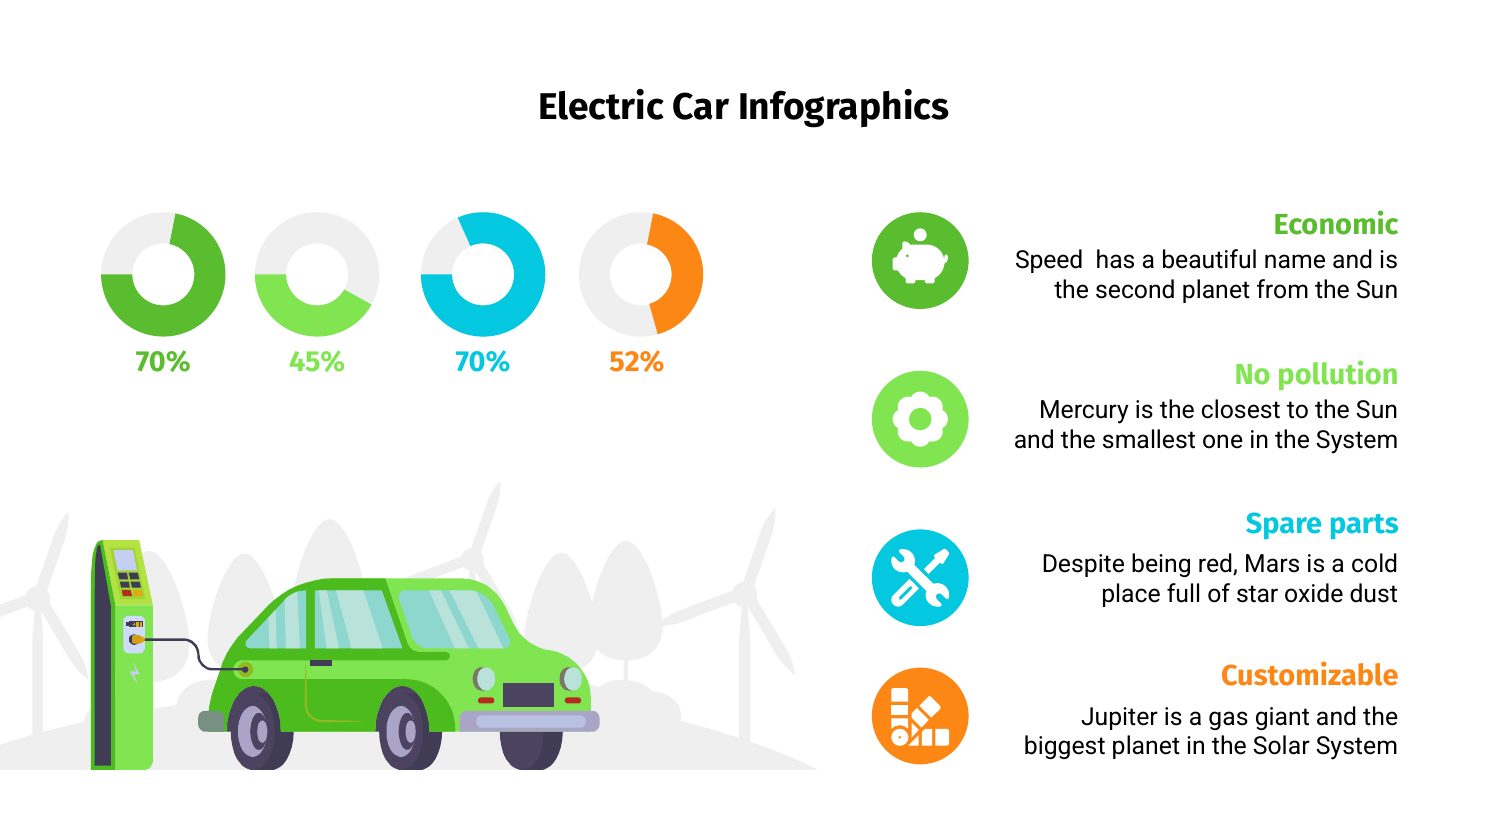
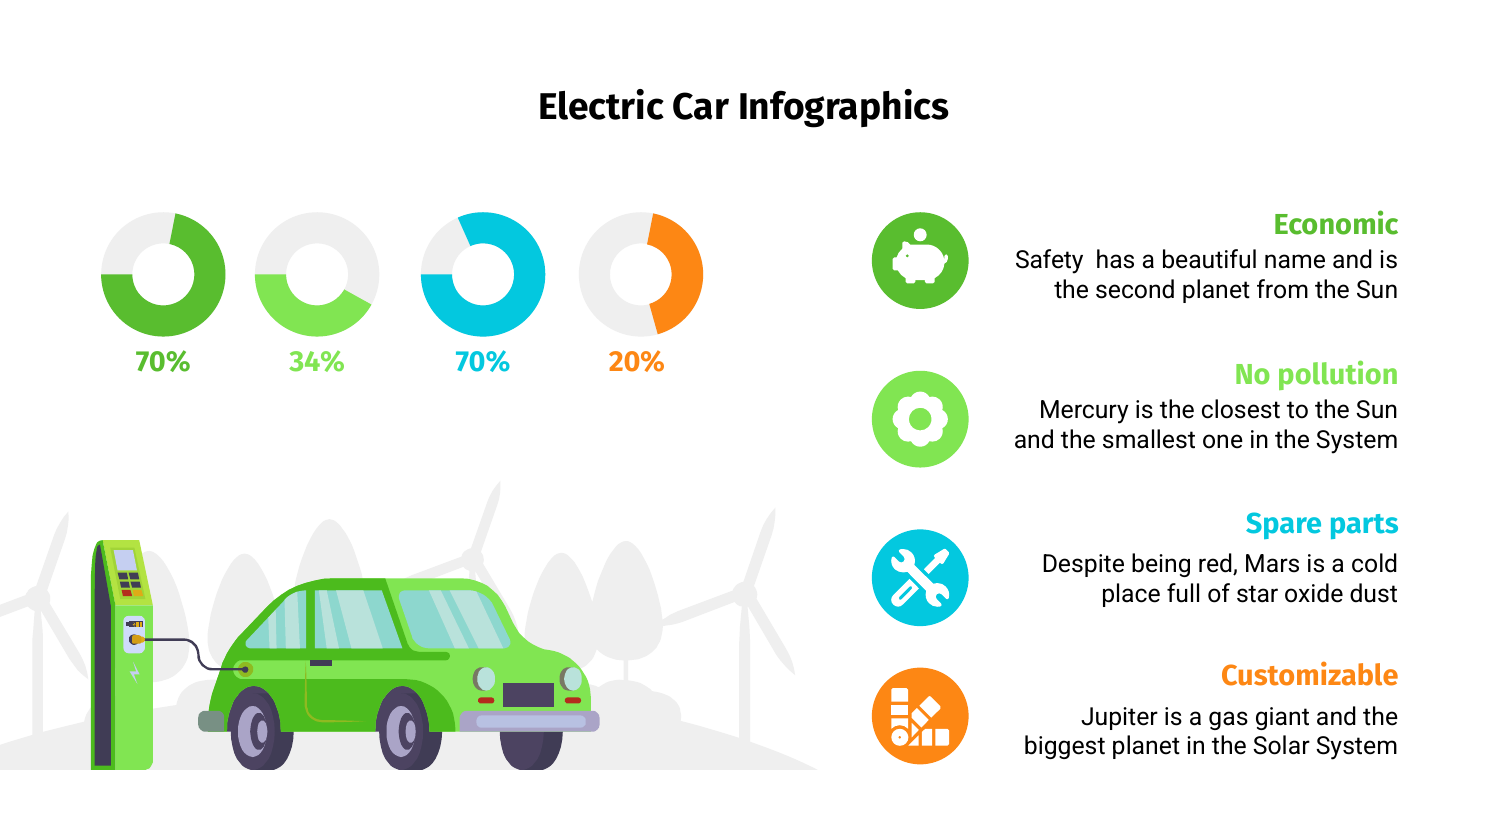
Speed: Speed -> Safety
45%: 45% -> 34%
52%: 52% -> 20%
